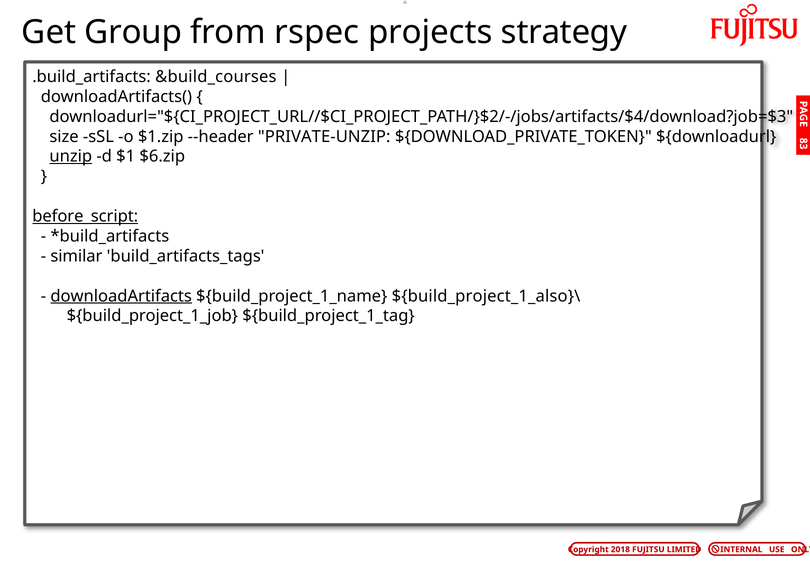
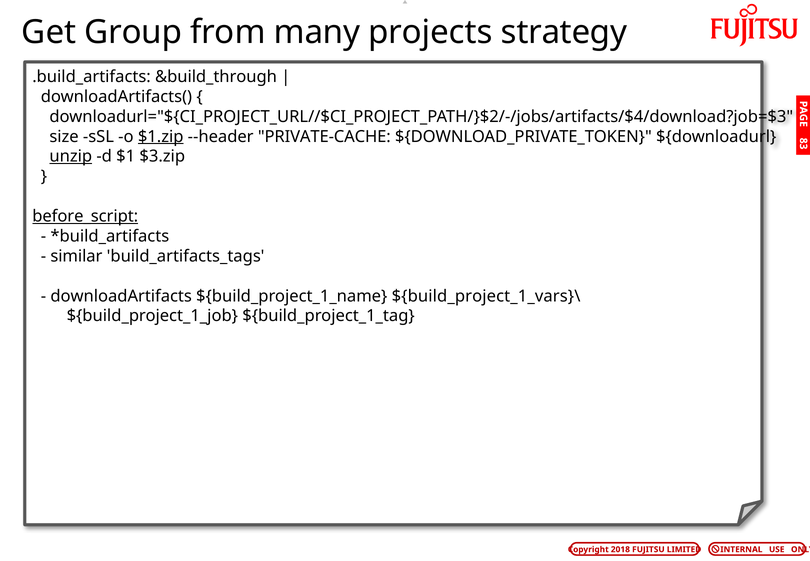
rspec: rspec -> many
&build_courses: &build_courses -> &build_through
$1.zip underline: none -> present
PRIVATE-UNZIP: PRIVATE-UNZIP -> PRIVATE-CACHE
$6.zip: $6.zip -> $3.zip
downloadArtifacts underline: present -> none
${build_project_1_also}\: ${build_project_1_also}\ -> ${build_project_1_vars}\
